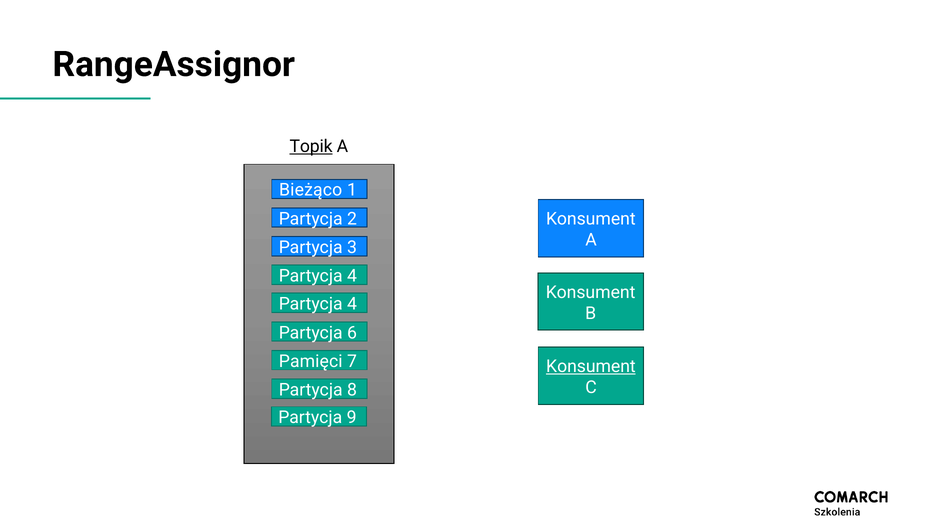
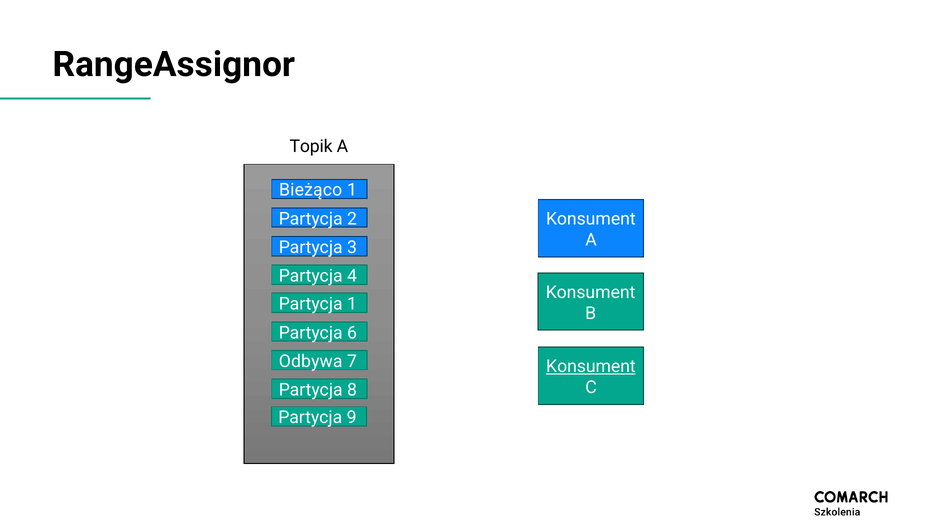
Topik underline: present -> none
4 at (352, 304): 4 -> 1
Pamięci: Pamięci -> Odbywa
